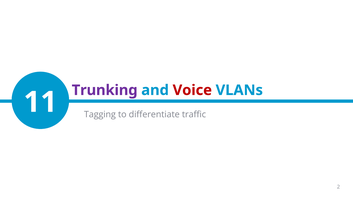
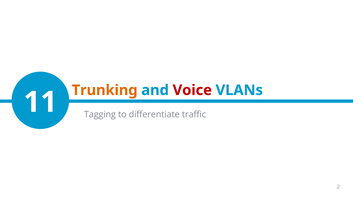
Trunking colour: purple -> orange
